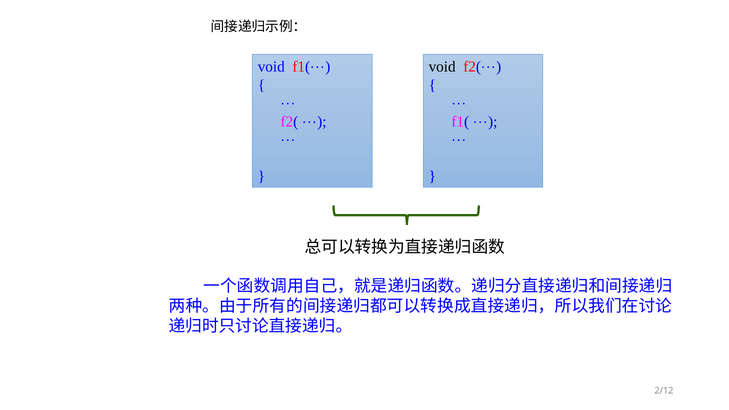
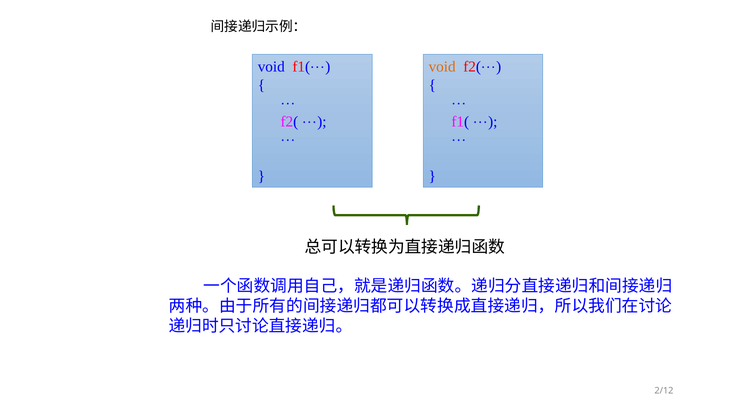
void at (442, 67) colour: black -> orange
